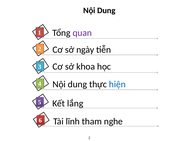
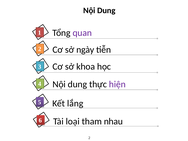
hiện colour: blue -> purple
lĩnh: lĩnh -> loại
nghe: nghe -> nhau
